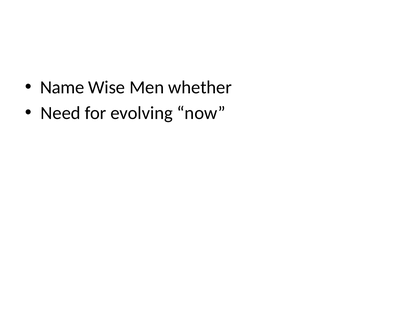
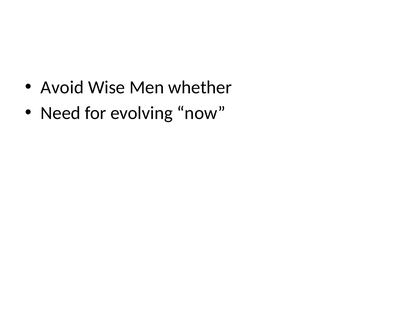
Name: Name -> Avoid
